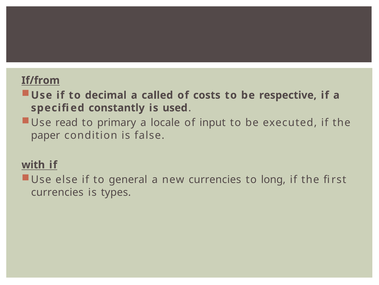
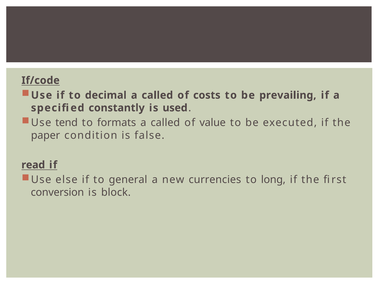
If/from: If/from -> If/code
respective: respective -> prevailing
read: read -> tend
primary: primary -> formats
locale at (165, 122): locale -> called
input: input -> value
with: with -> read
currencies at (57, 192): currencies -> conversion
types: types -> block
